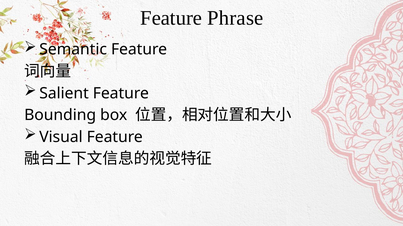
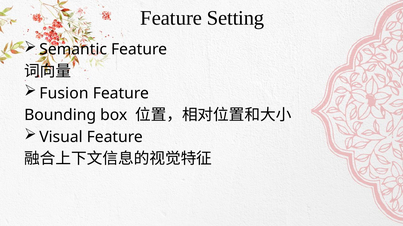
Phrase: Phrase -> Setting
Salient: Salient -> Fusion
